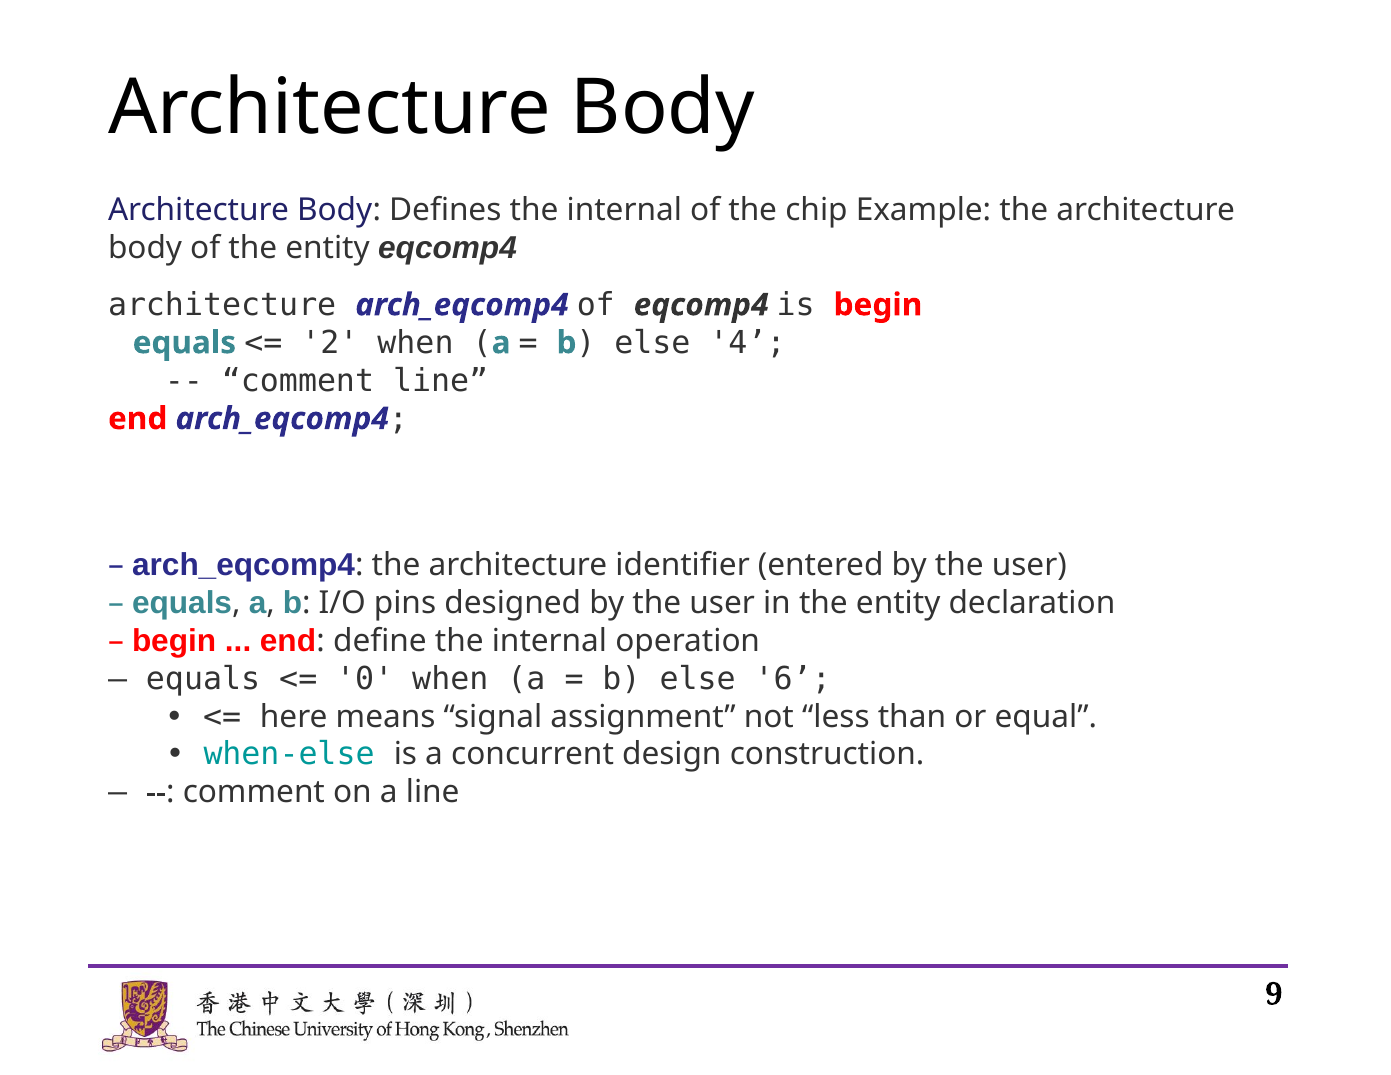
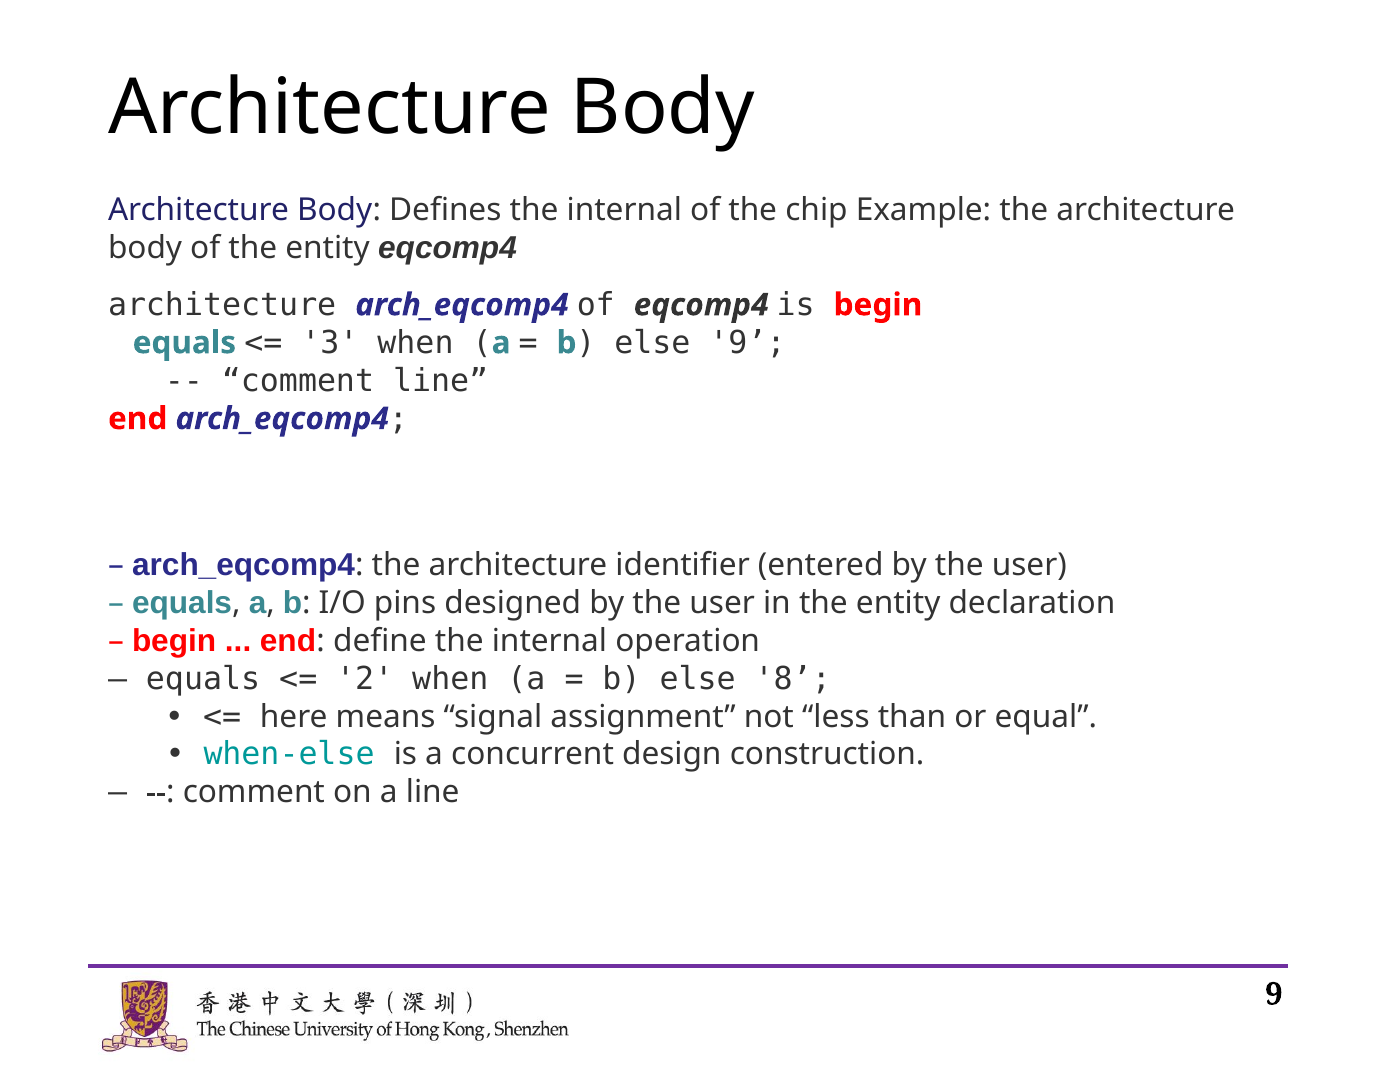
2: 2 -> 3
else 4: 4 -> 9
0: 0 -> 2
6: 6 -> 8
